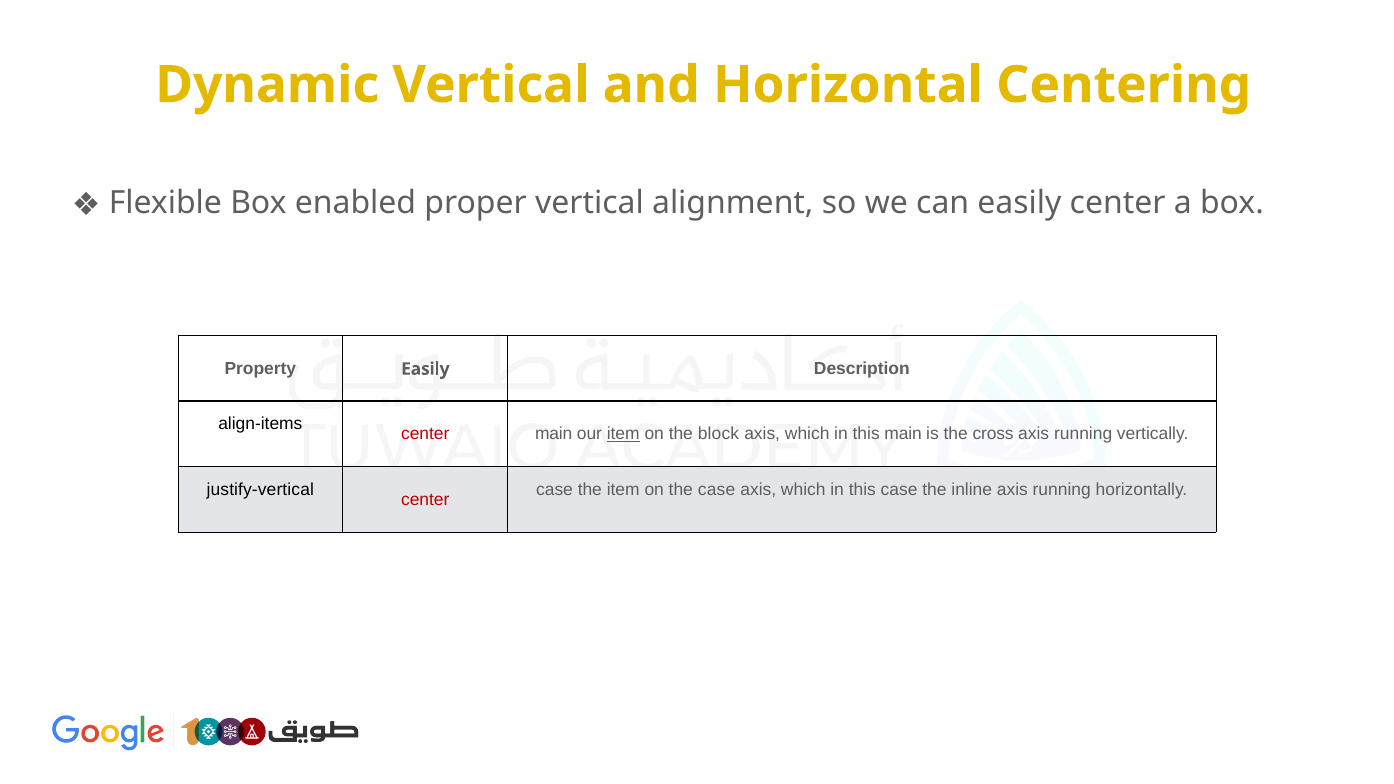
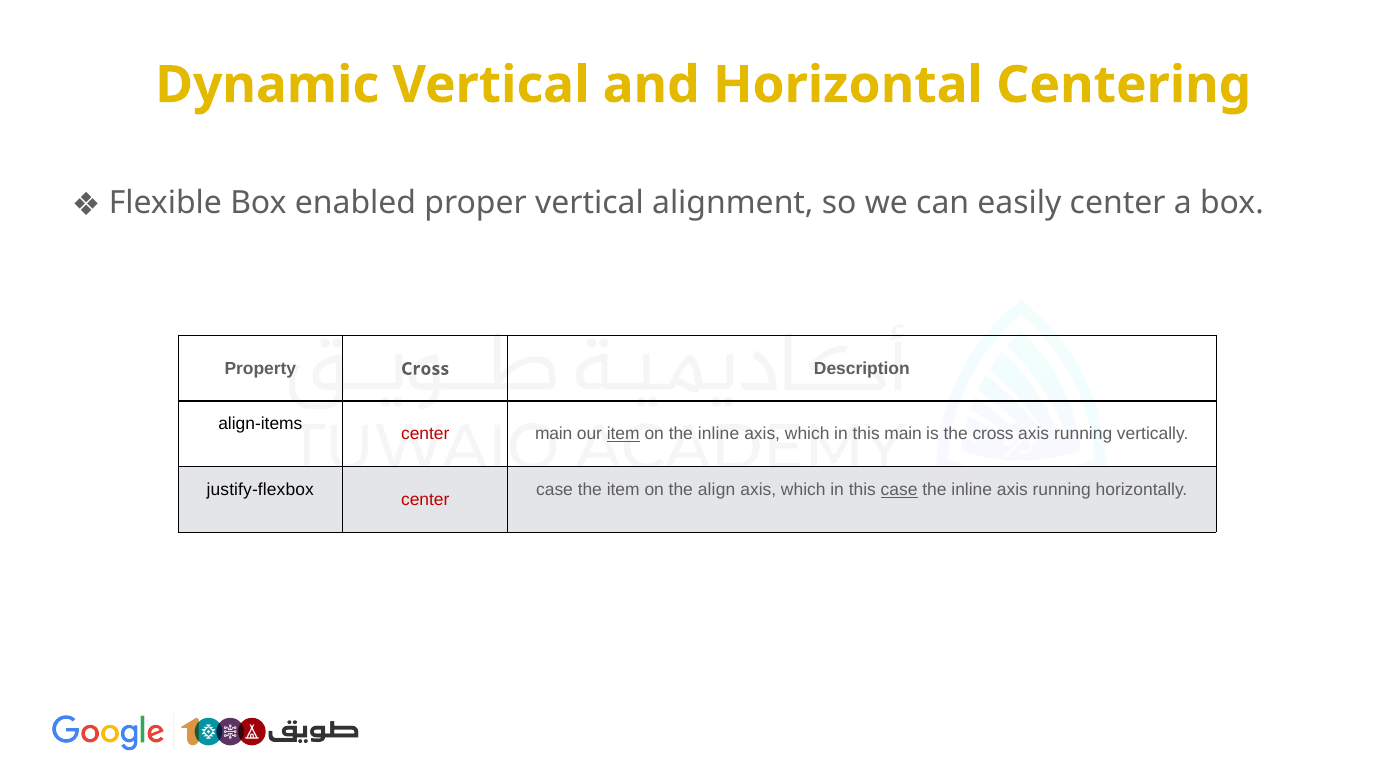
Property Easily: Easily -> Cross
on the block: block -> inline
justify-vertical: justify-vertical -> justify-flexbox
the case: case -> align
case at (899, 490) underline: none -> present
